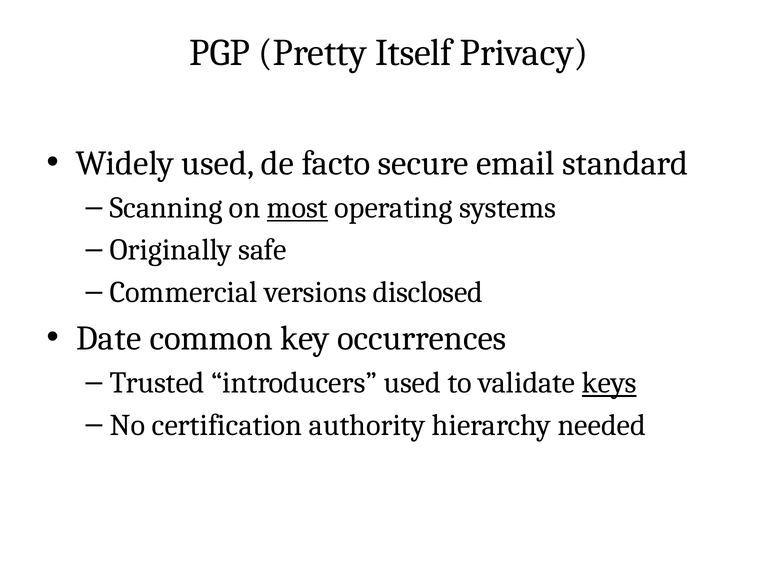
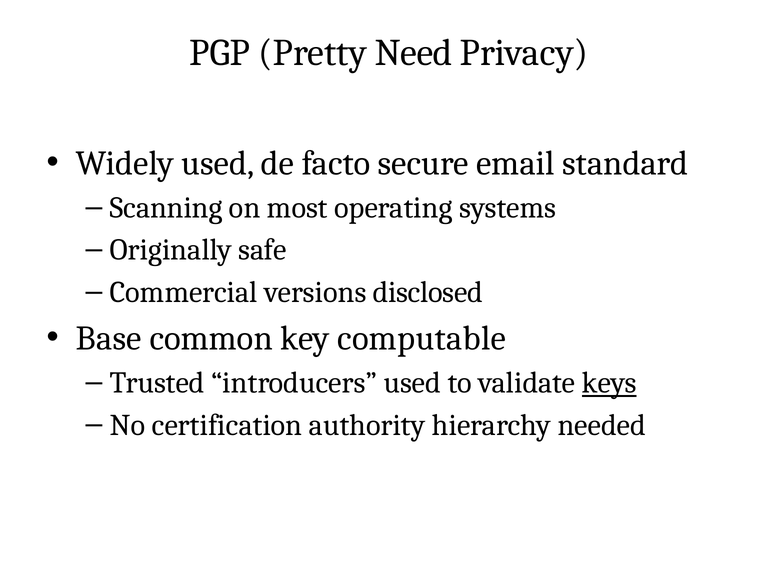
Itself: Itself -> Need
most underline: present -> none
Date: Date -> Base
occurrences: occurrences -> computable
